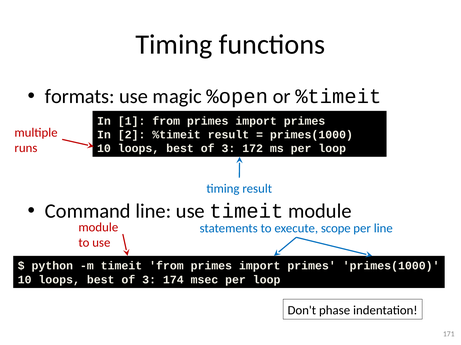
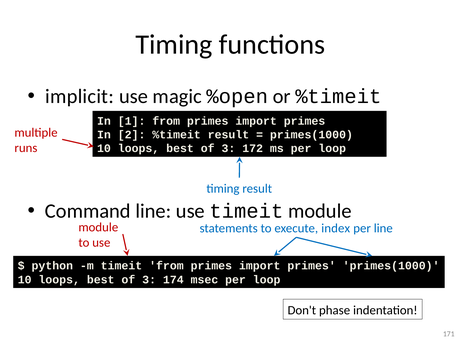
formats: formats -> implicit
scope: scope -> index
